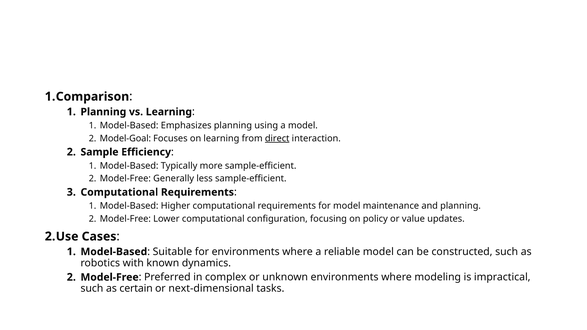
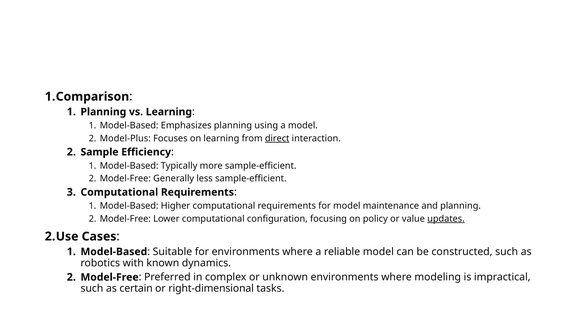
Model-Goal: Model-Goal -> Model-Plus
updates underline: none -> present
next-dimensional: next-dimensional -> right-dimensional
